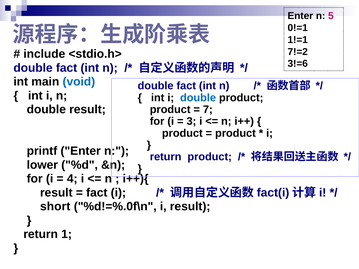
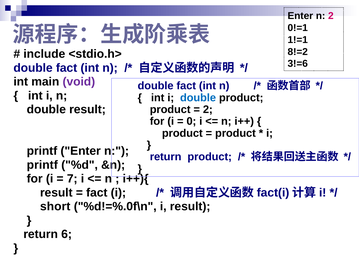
n 5: 5 -> 2
7!=2: 7!=2 -> 8!=2
void colour: blue -> purple
7 at (208, 110): 7 -> 2
3: 3 -> 0
lower at (42, 165): lower -> printf
4: 4 -> 7
1: 1 -> 6
